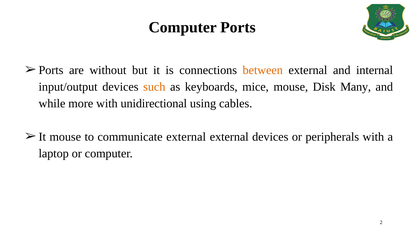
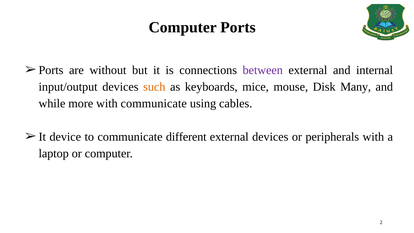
between colour: orange -> purple
with unidirectional: unidirectional -> communicate
mouse at (65, 137): mouse -> device
communicate external: external -> different
